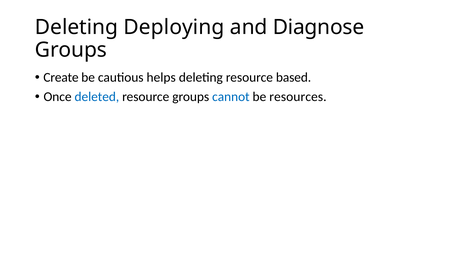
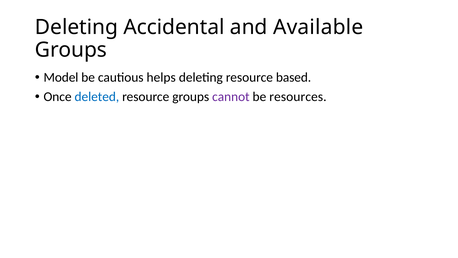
Deploying: Deploying -> Accidental
Diagnose: Diagnose -> Available
Create: Create -> Model
cannot colour: blue -> purple
